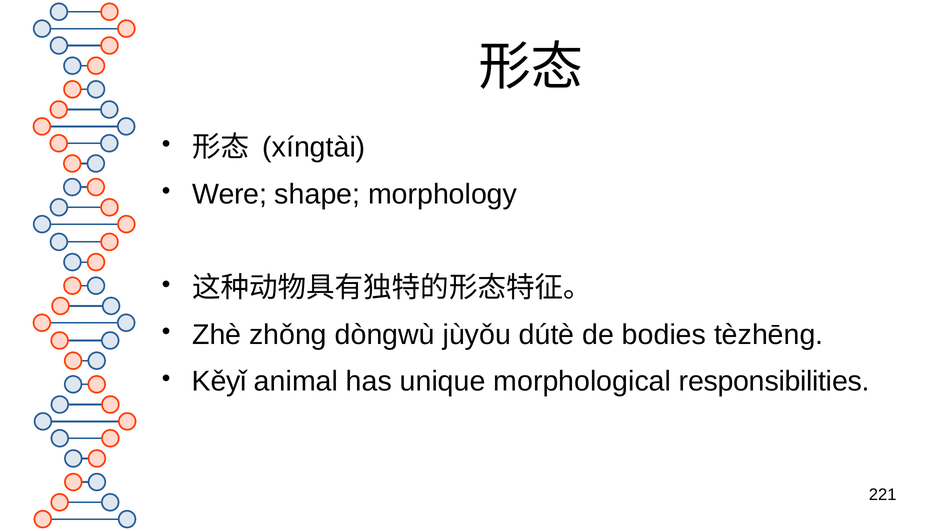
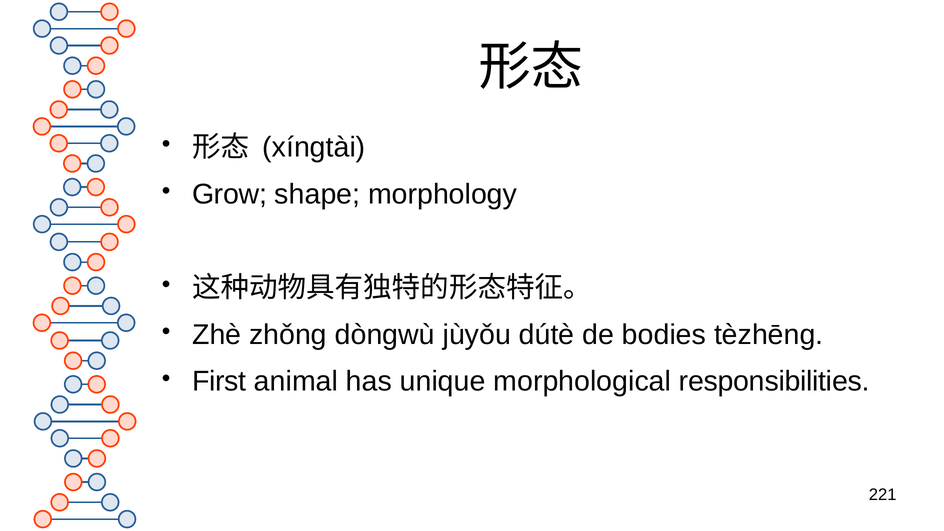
Were: Were -> Grow
Kěyǐ: Kěyǐ -> First
